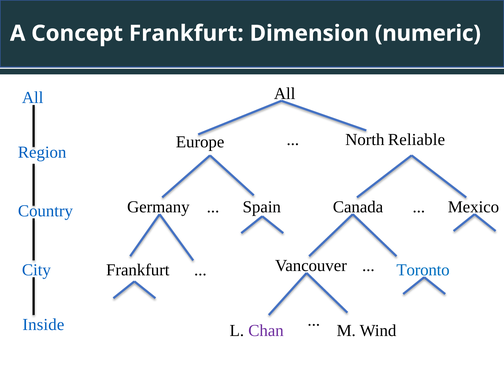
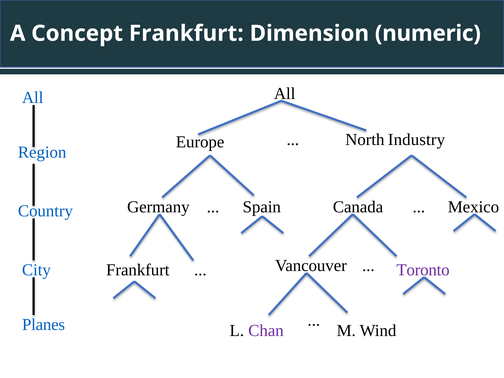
Reliable: Reliable -> Industry
Toronto colour: blue -> purple
Inside: Inside -> Planes
